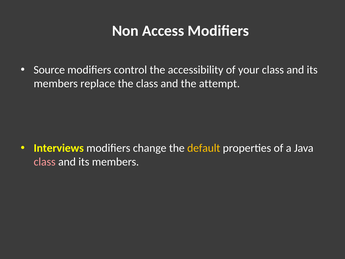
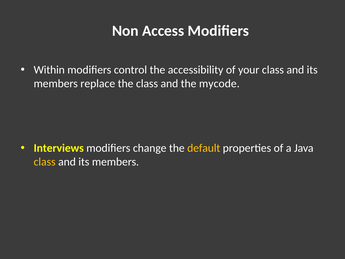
Source: Source -> Within
attempt: attempt -> mycode
class at (45, 162) colour: pink -> yellow
